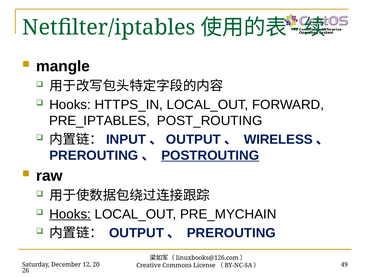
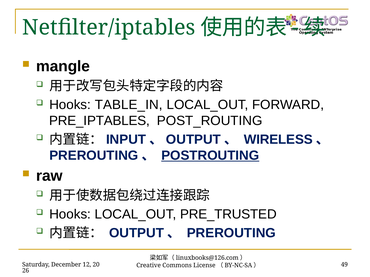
HTTPS_IN: HTTPS_IN -> TABLE_IN
Hooks at (70, 215) underline: present -> none
PRE_MYCHAIN: PRE_MYCHAIN -> PRE_TRUSTED
